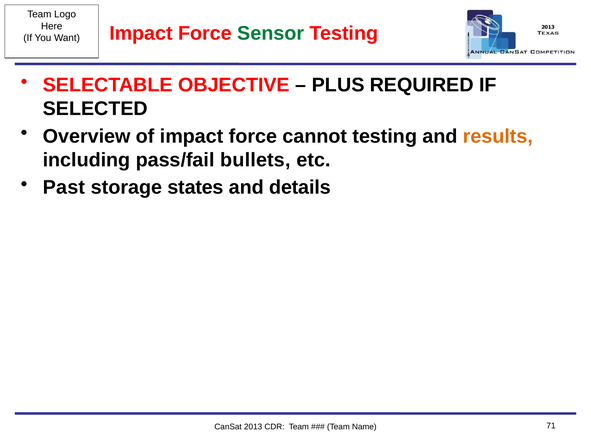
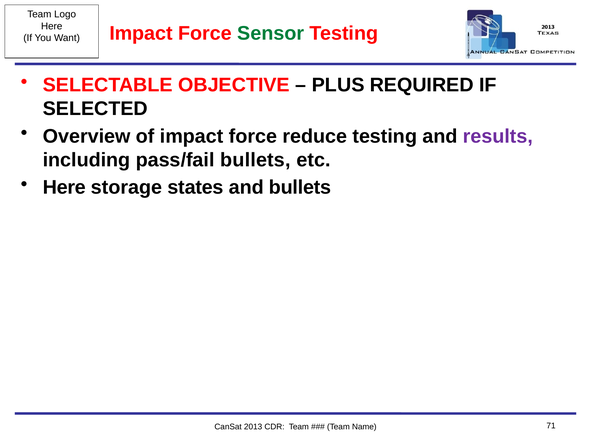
cannot: cannot -> reduce
results colour: orange -> purple
Past at (64, 188): Past -> Here
and details: details -> bullets
